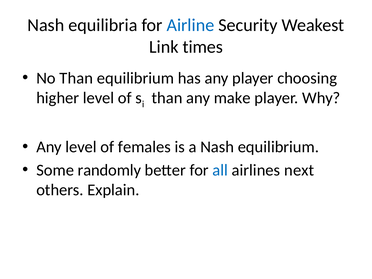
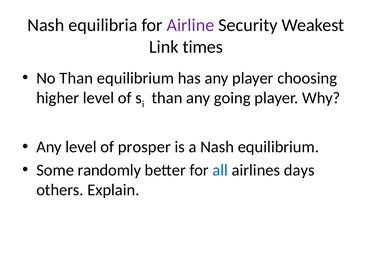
Airline colour: blue -> purple
make: make -> going
females: females -> prosper
next: next -> days
